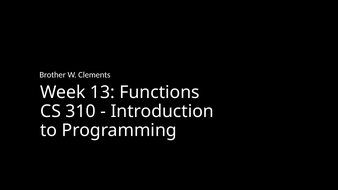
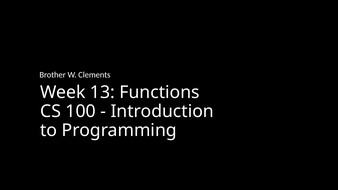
310: 310 -> 100
